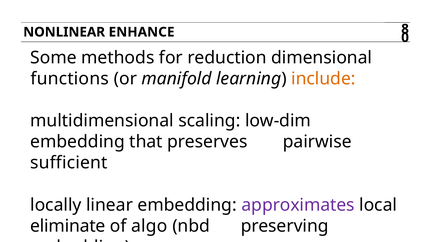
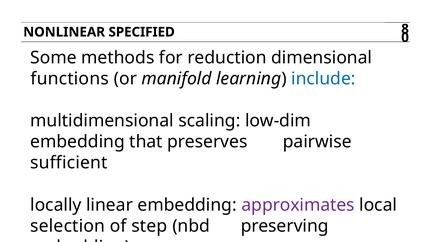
ENHANCE: ENHANCE -> SPECIFIED
include colour: orange -> blue
eliminate: eliminate -> selection
algo: algo -> step
